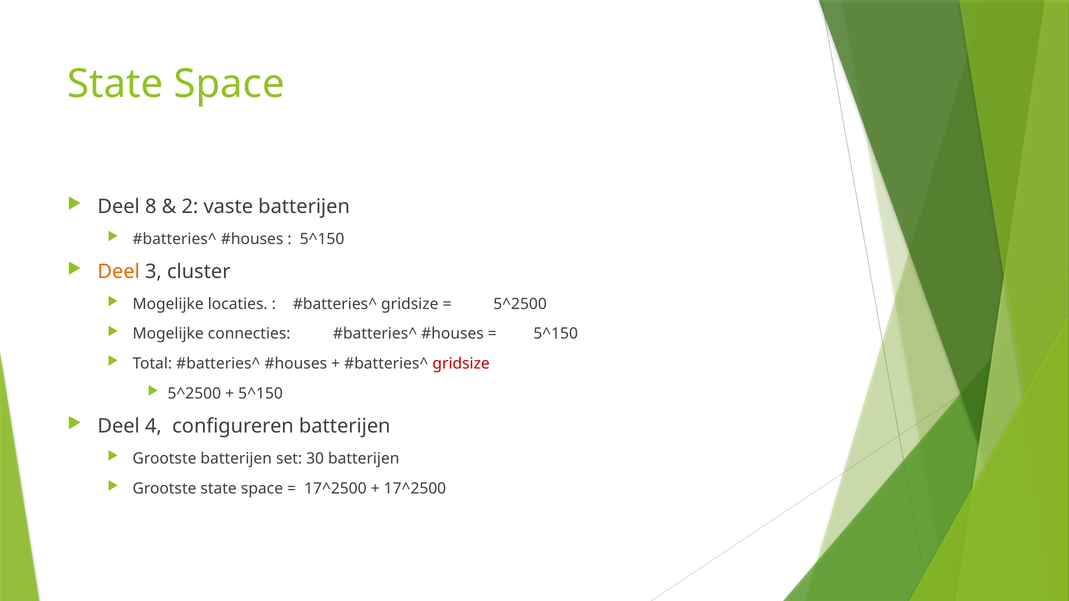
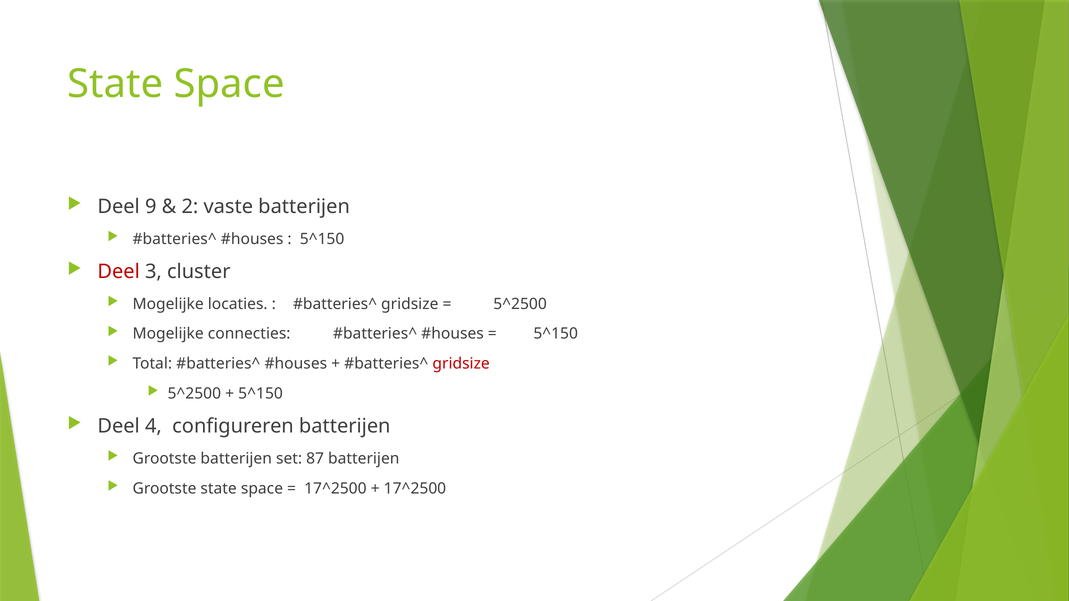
8: 8 -> 9
Deel at (119, 272) colour: orange -> red
30: 30 -> 87
